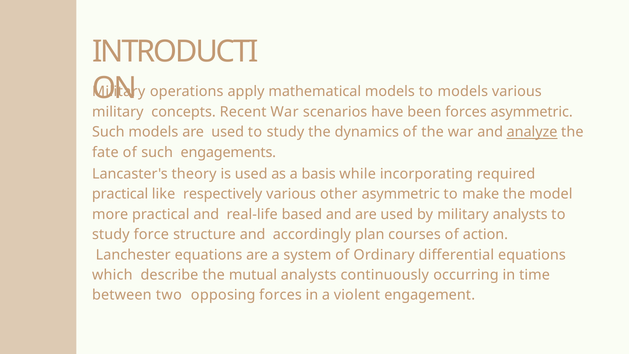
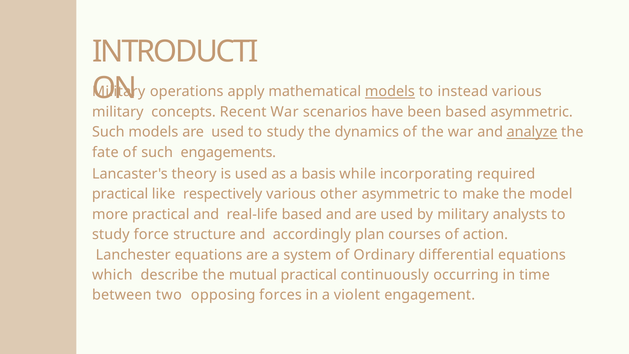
models at (390, 92) underline: none -> present
to models: models -> instead
been forces: forces -> based
mutual analysts: analysts -> practical
